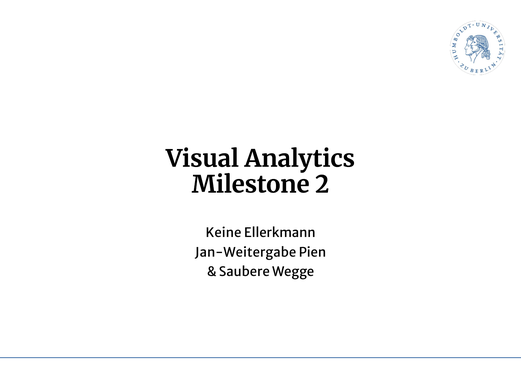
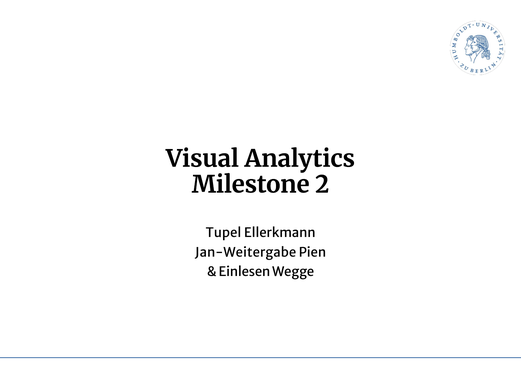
Keine: Keine -> Tupel
Saubere: Saubere -> Einlesen
